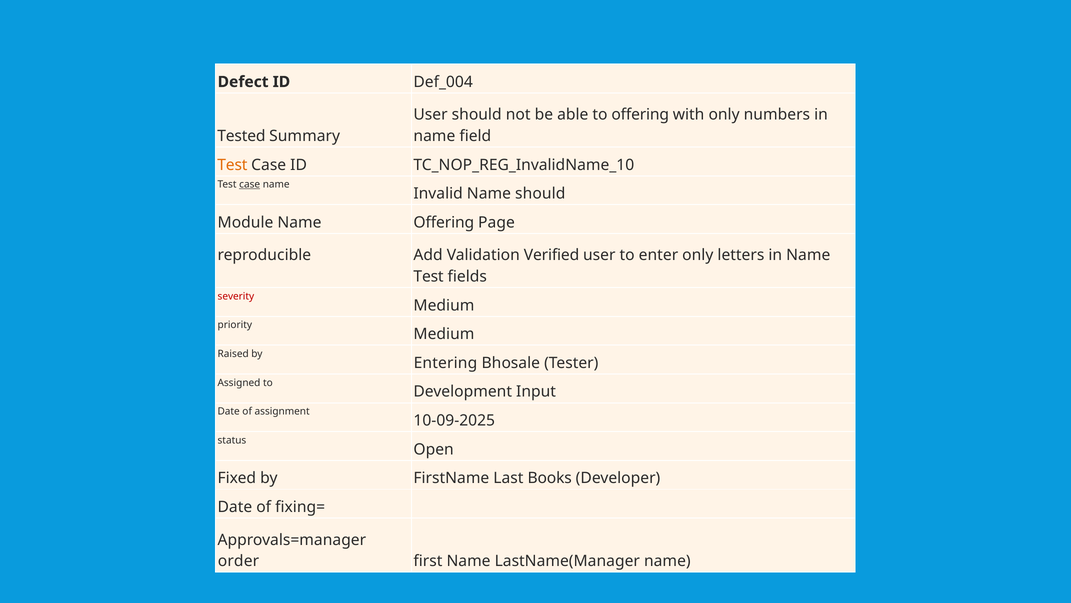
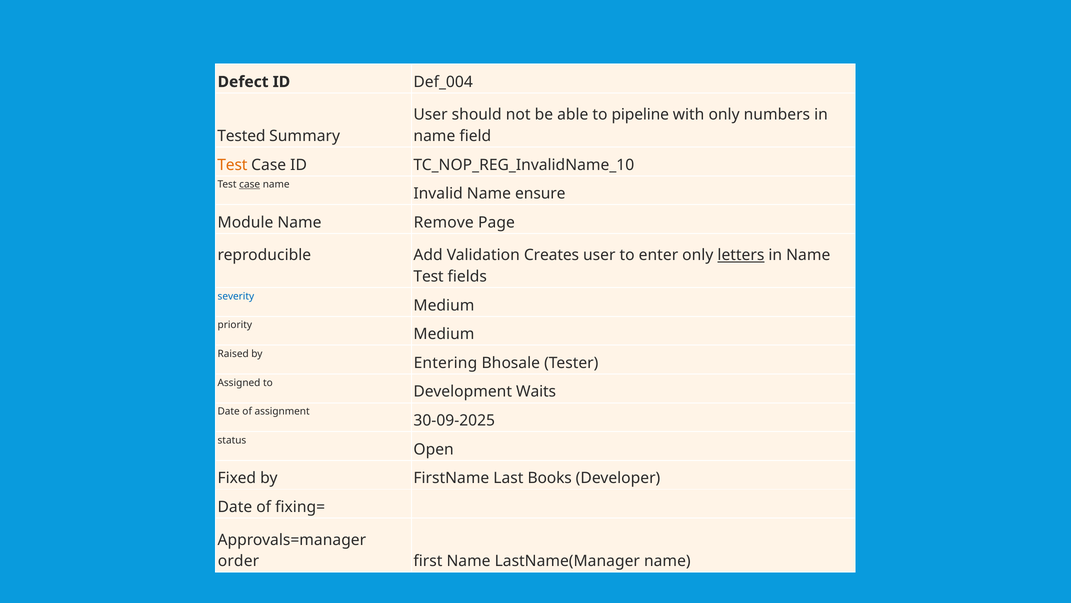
to offering: offering -> pipeline
Name should: should -> ensure
Name Offering: Offering -> Remove
Verified: Verified -> Creates
letters underline: none -> present
severity colour: red -> blue
Input: Input -> Waits
10-09-2025: 10-09-2025 -> 30-09-2025
